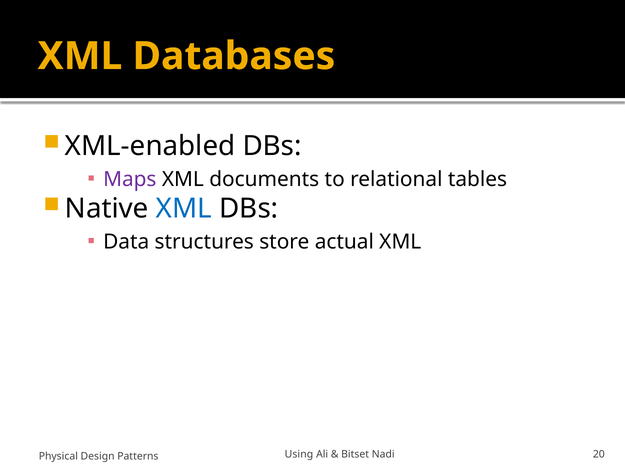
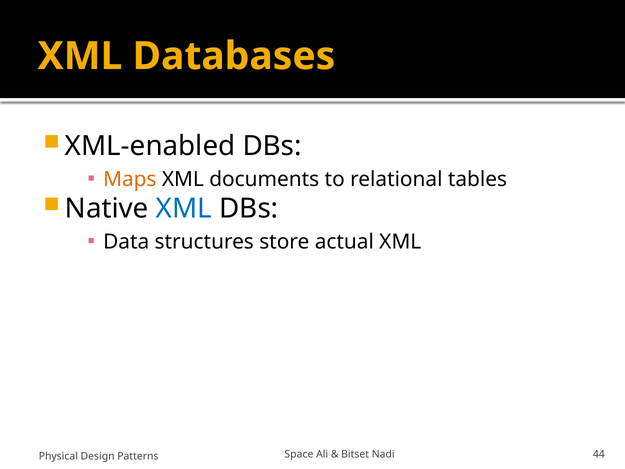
Maps colour: purple -> orange
Using: Using -> Space
20: 20 -> 44
